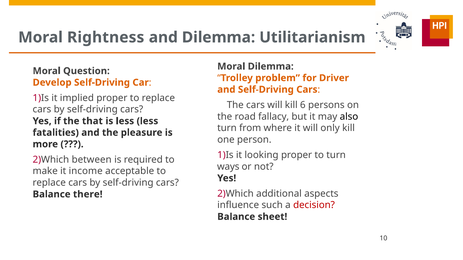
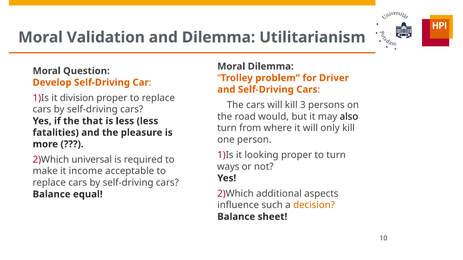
Rightness: Rightness -> Validation
implied: implied -> division
6: 6 -> 3
fallacy: fallacy -> would
between: between -> universal
there: there -> equal
decision colour: red -> orange
